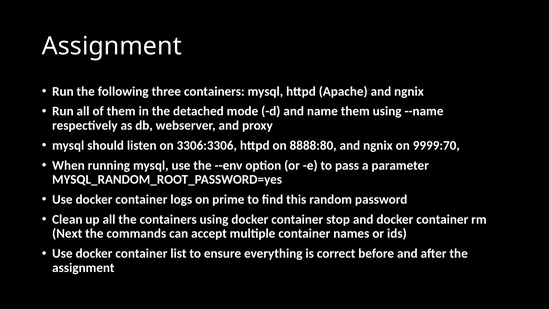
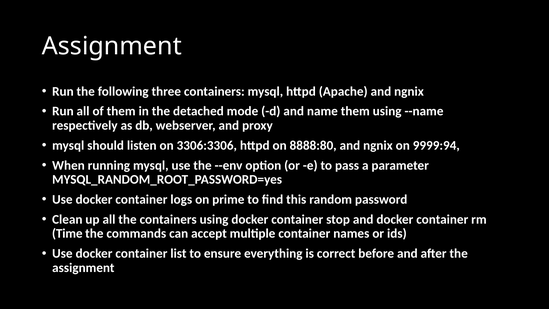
9999:70: 9999:70 -> 9999:94
Next: Next -> Time
